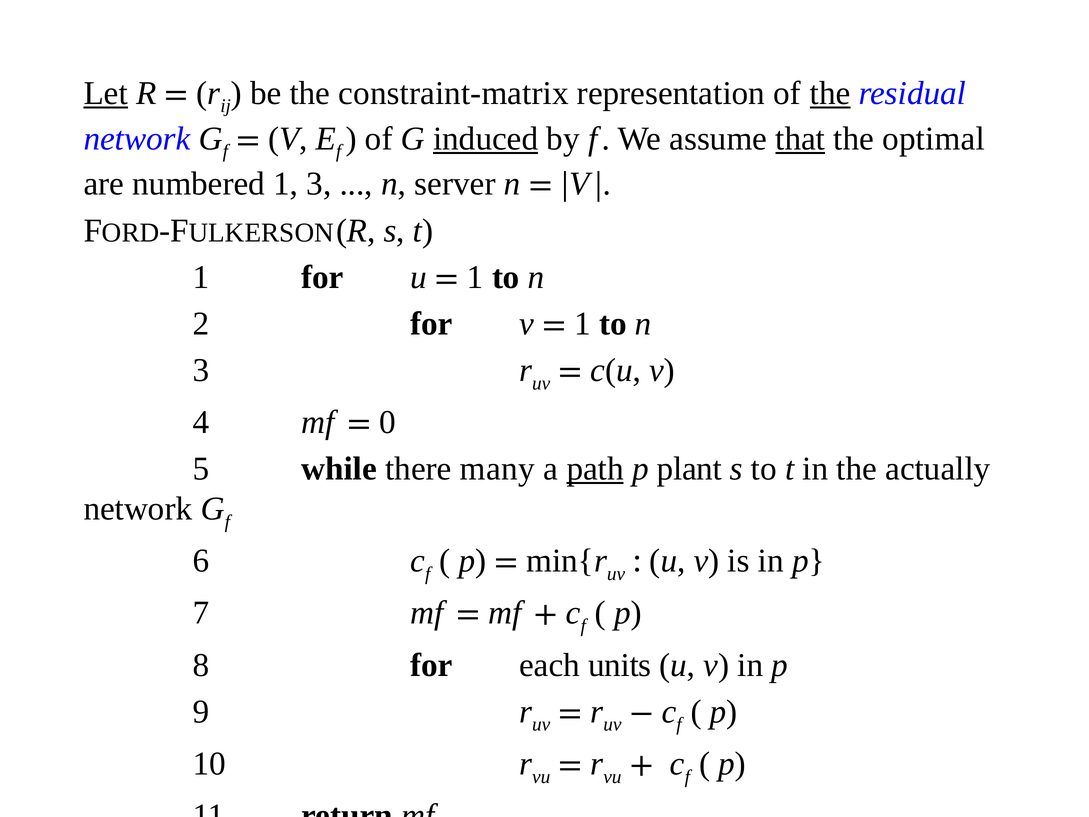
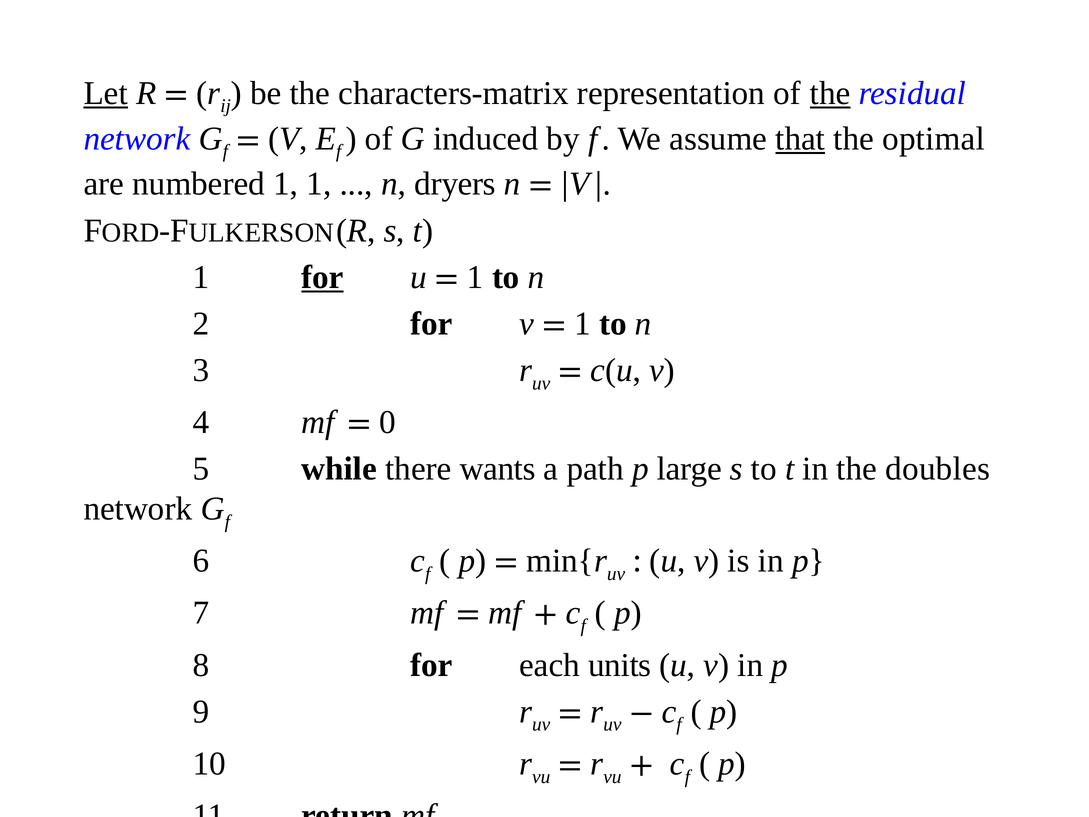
constraint-matrix: constraint-matrix -> characters-matrix
induced underline: present -> none
1 3: 3 -> 1
server: server -> dryers
for at (323, 277) underline: none -> present
many: many -> wants
path underline: present -> none
plant: plant -> large
actually: actually -> doubles
